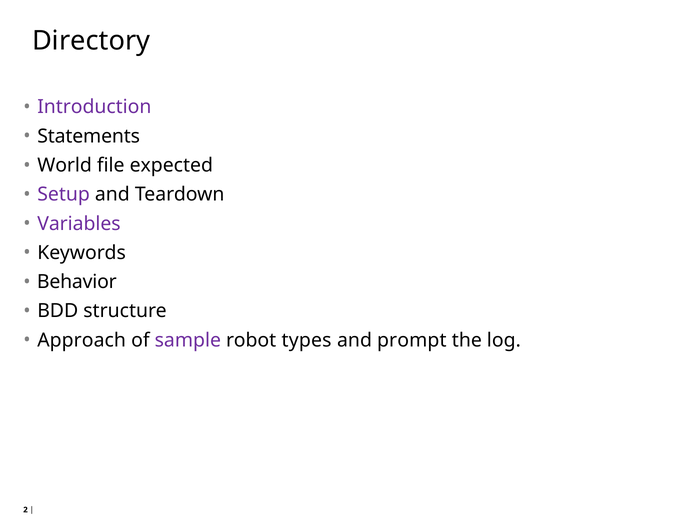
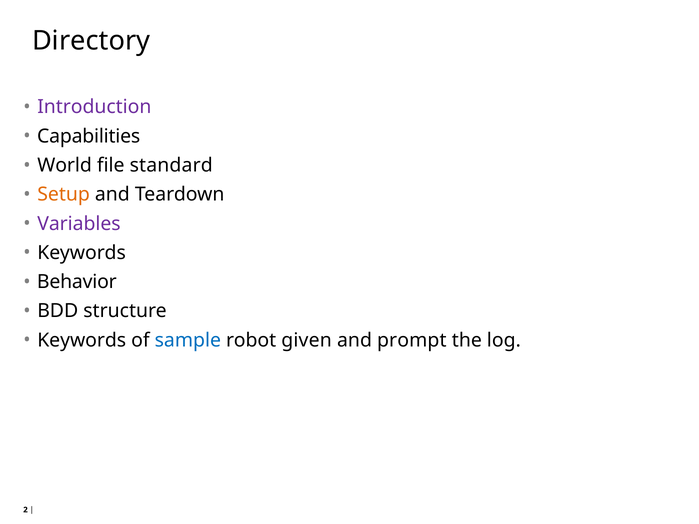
Statements: Statements -> Capabilities
expected: expected -> standard
Setup colour: purple -> orange
Approach at (82, 340): Approach -> Keywords
sample colour: purple -> blue
types: types -> given
